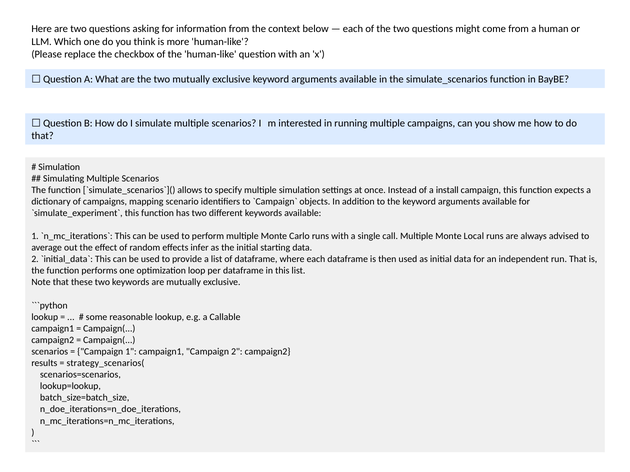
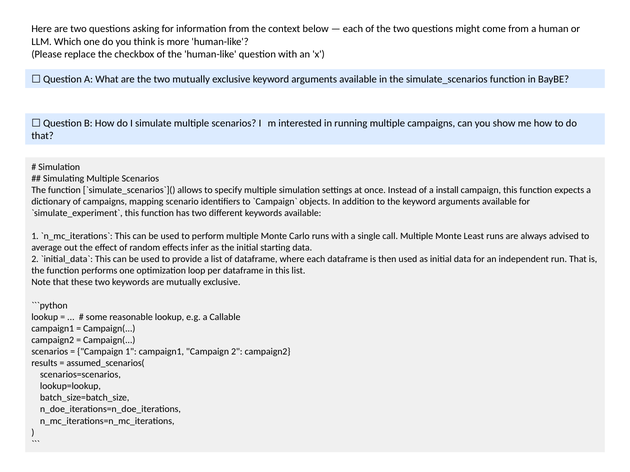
Local: Local -> Least
strategy_scenarios(: strategy_scenarios( -> assumed_scenarios(
